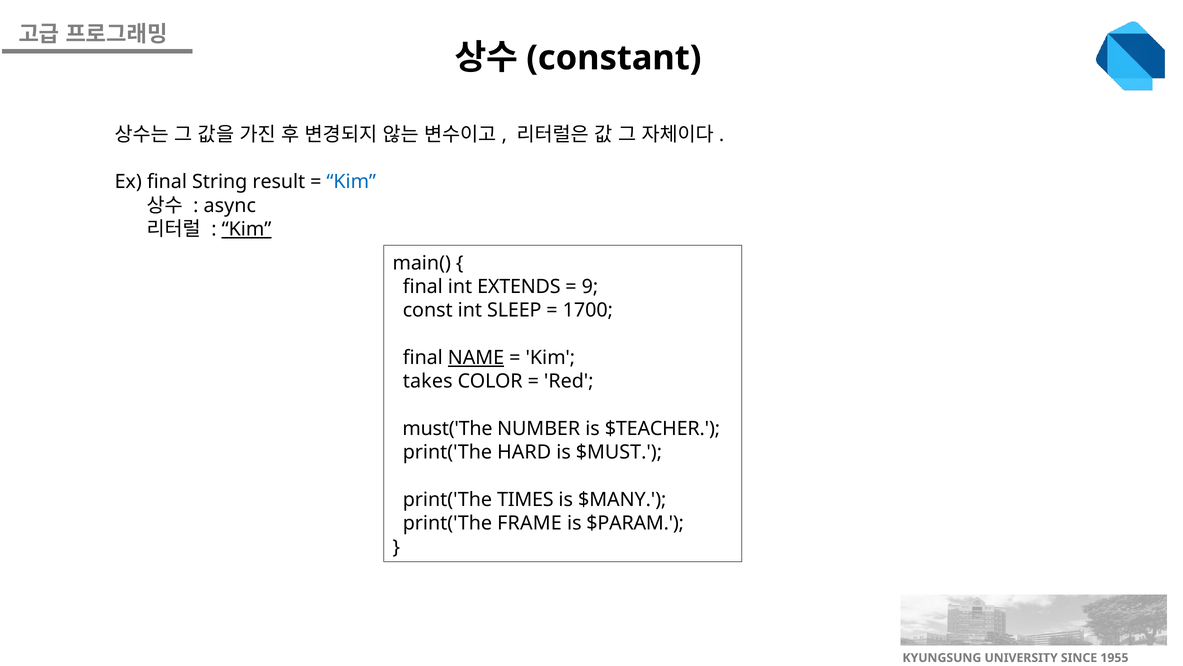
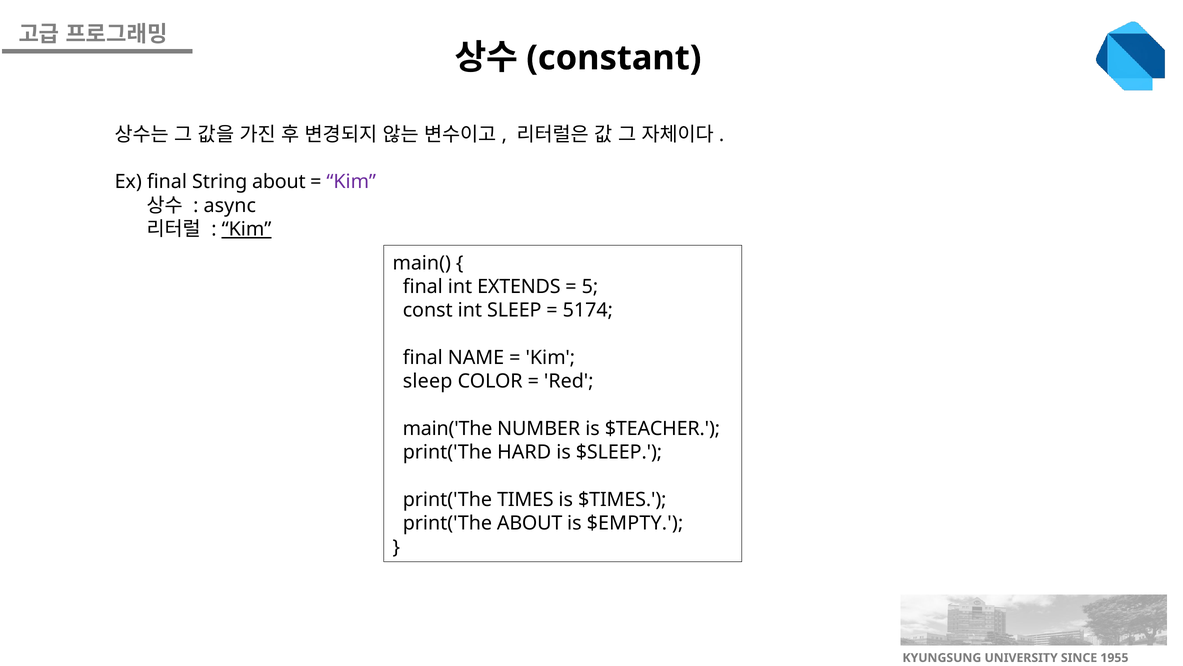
String result: result -> about
Kim at (351, 182) colour: blue -> purple
9: 9 -> 5
1700: 1700 -> 5174
NAME underline: present -> none
takes at (428, 381): takes -> sleep
must('The: must('The -> main('The
$MUST: $MUST -> $SLEEP
$MANY: $MANY -> $TIMES
print('The FRAME: FRAME -> ABOUT
$PARAM: $PARAM -> $EMPTY
